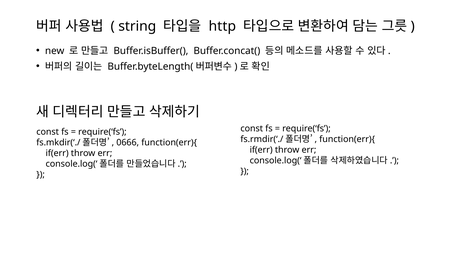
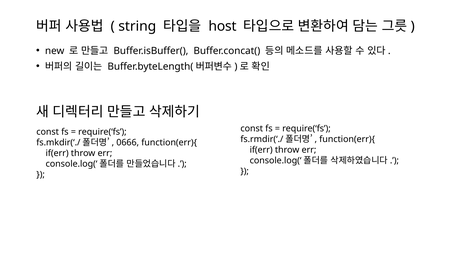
http: http -> host
